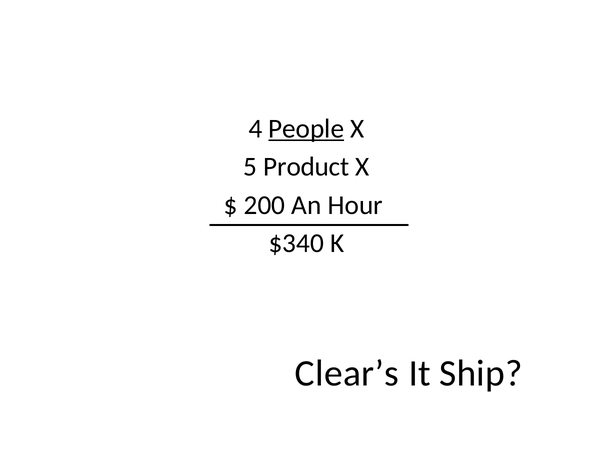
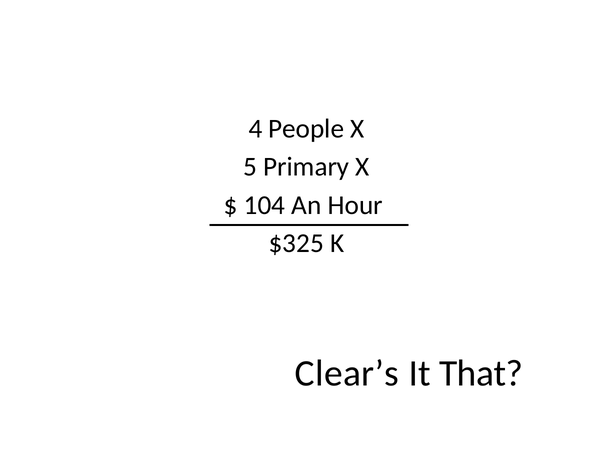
People underline: present -> none
Product: Product -> Primary
200: 200 -> 104
$340: $340 -> $325
Ship: Ship -> That
